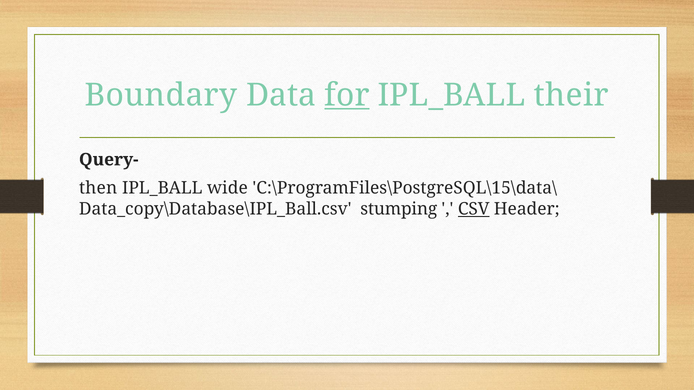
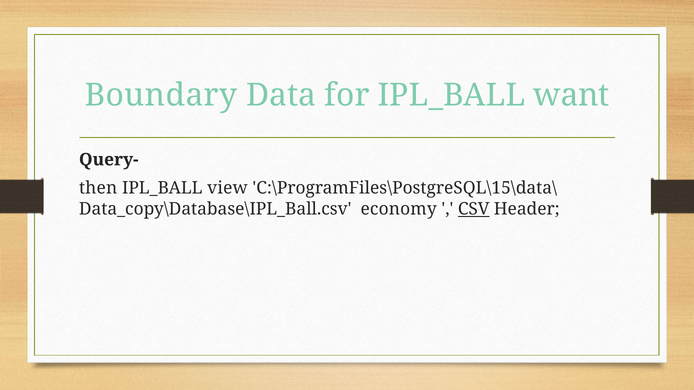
for underline: present -> none
their: their -> want
wide: wide -> view
stumping: stumping -> economy
